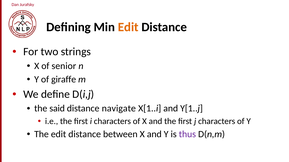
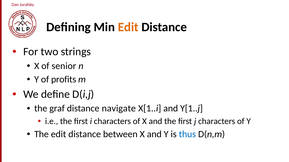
giraffe: giraffe -> profits
said: said -> graf
thus colour: purple -> blue
